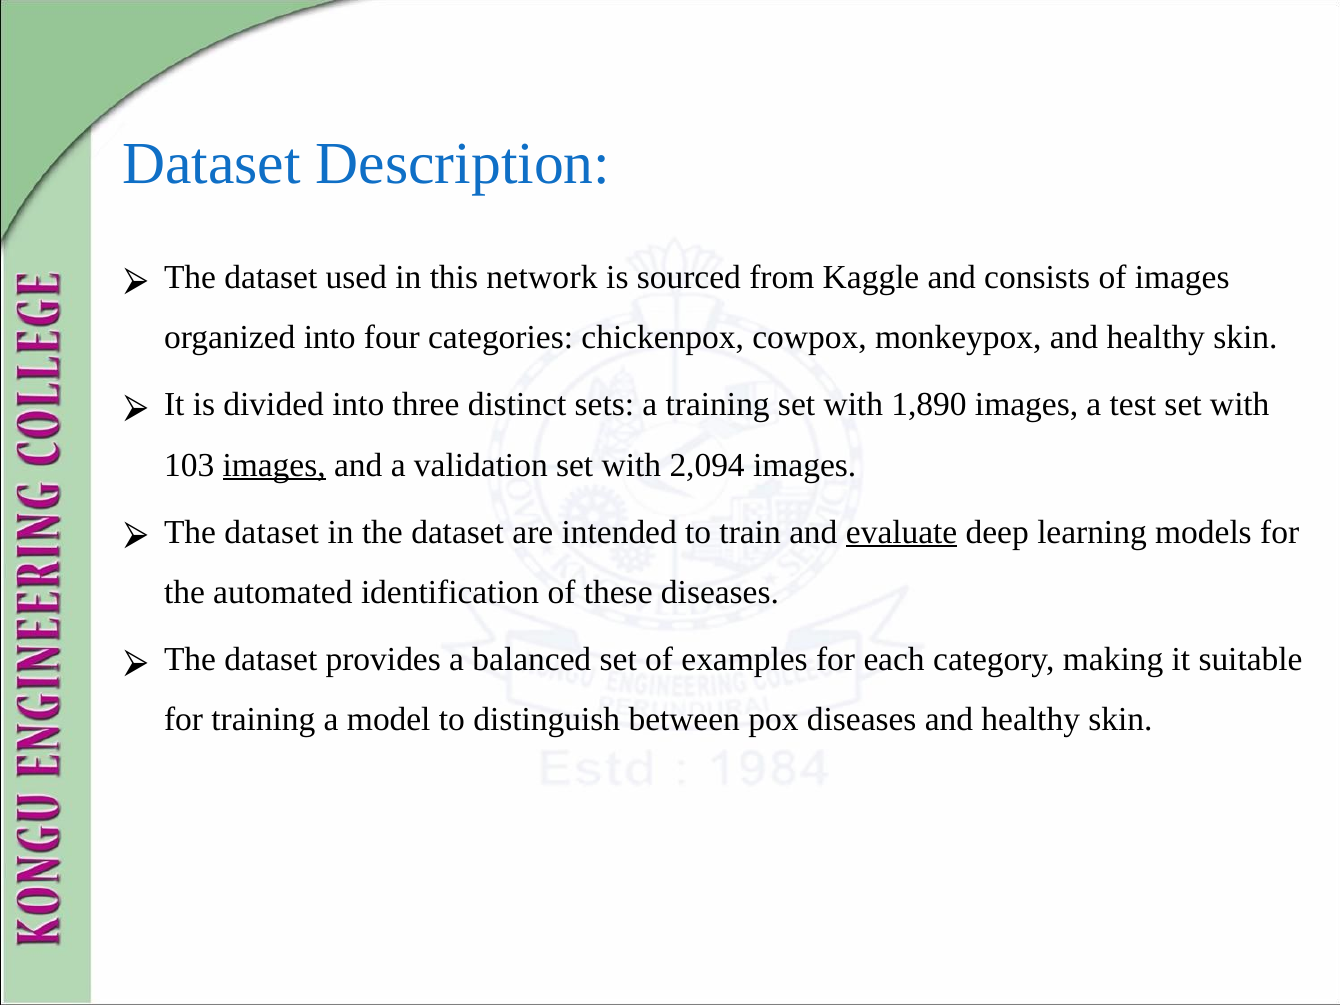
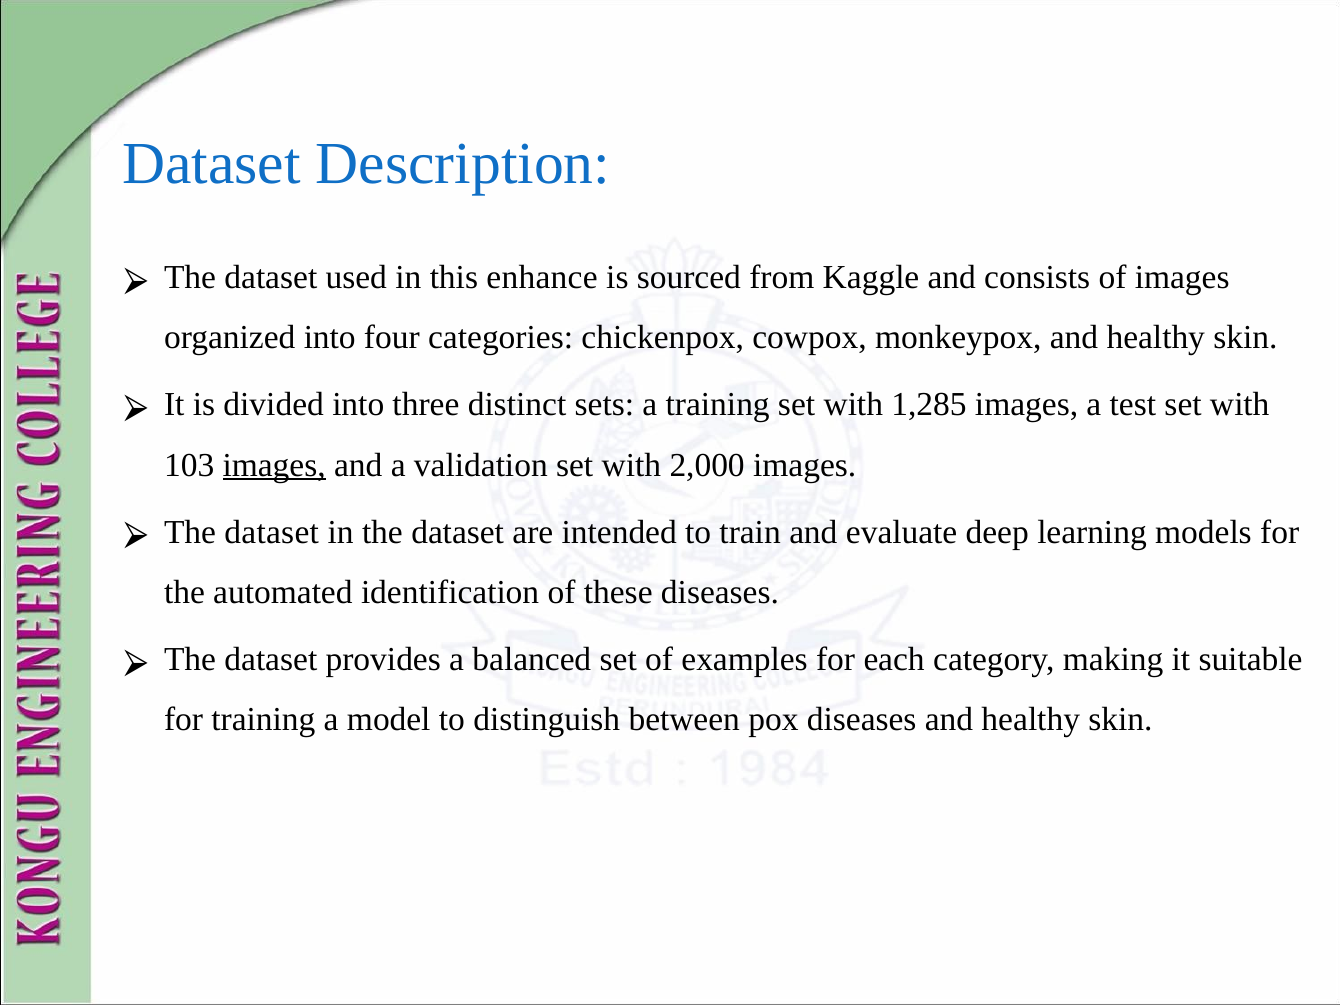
network: network -> enhance
1,890: 1,890 -> 1,285
2,094: 2,094 -> 2,000
evaluate underline: present -> none
